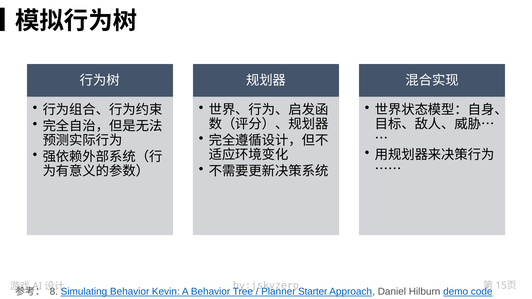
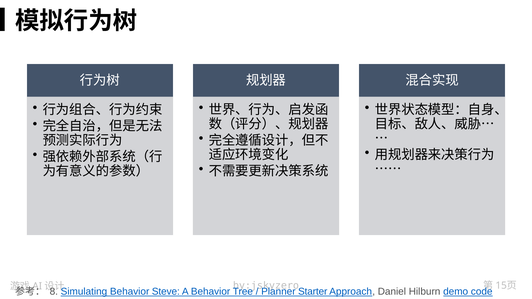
Kevin: Kevin -> Steve
